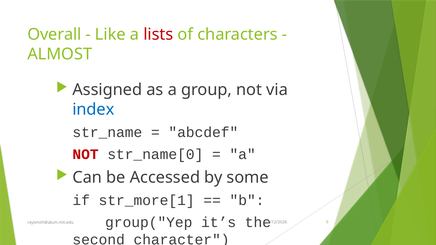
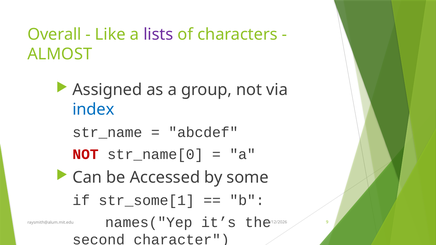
lists colour: red -> purple
str_more[1: str_more[1 -> str_some[1
group("Yep: group("Yep -> names("Yep
